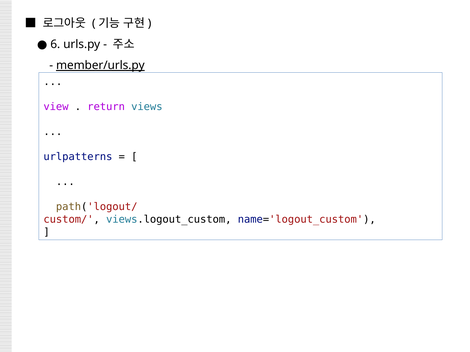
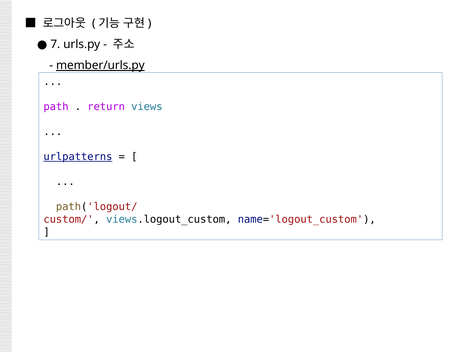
6: 6 -> 7
view: view -> path
urlpatterns underline: none -> present
